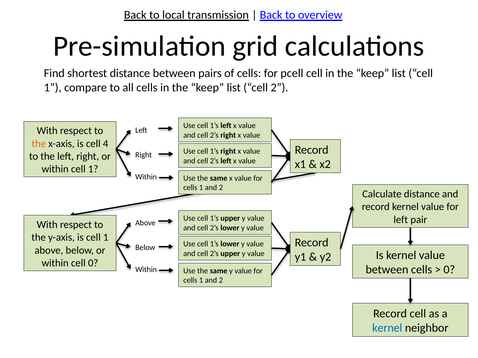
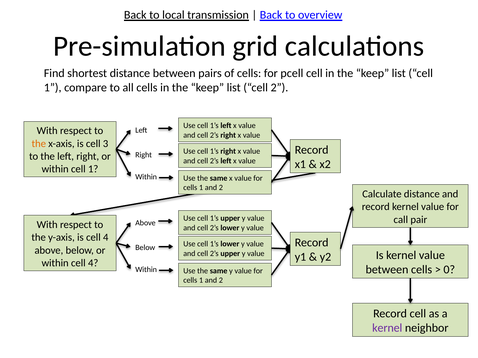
4: 4 -> 3
left at (401, 220): left -> call
is cell 1: 1 -> 4
within cell 0: 0 -> 4
kernel at (387, 328) colour: blue -> purple
